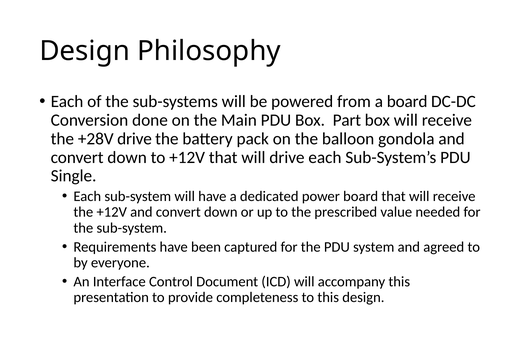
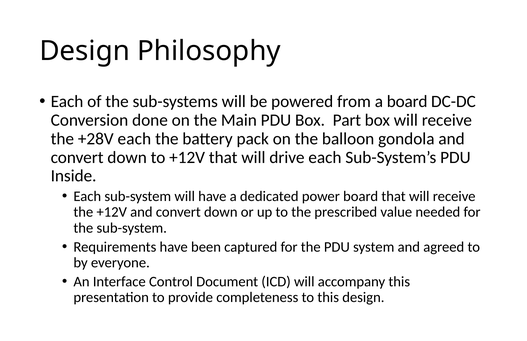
+28V drive: drive -> each
Single: Single -> Inside
